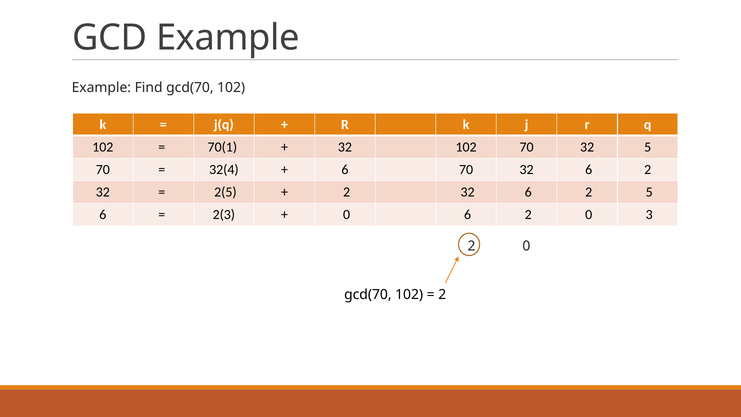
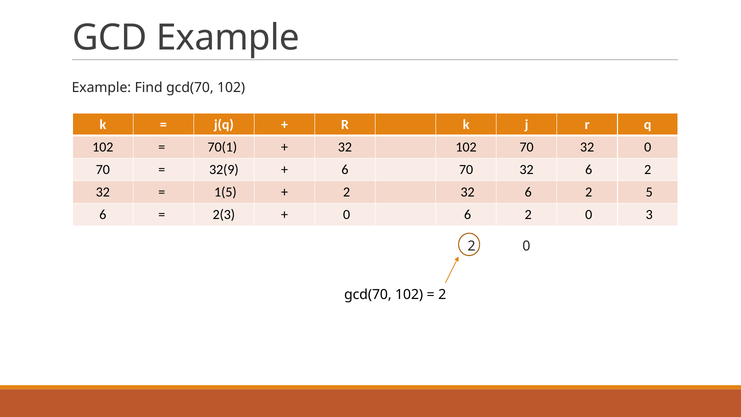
32 5: 5 -> 0
32(4: 32(4 -> 32(9
2(5: 2(5 -> 1(5
